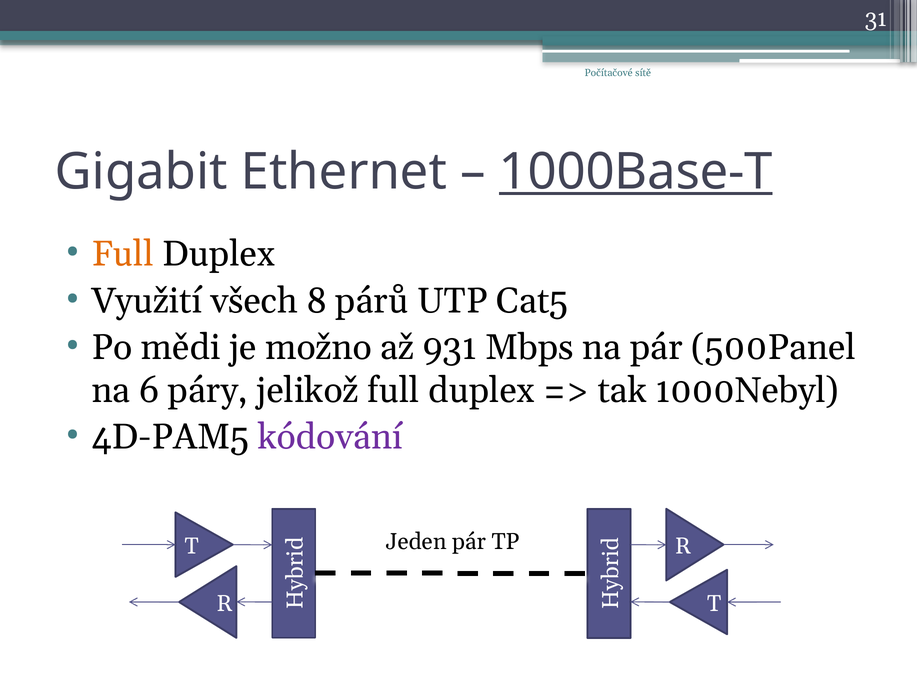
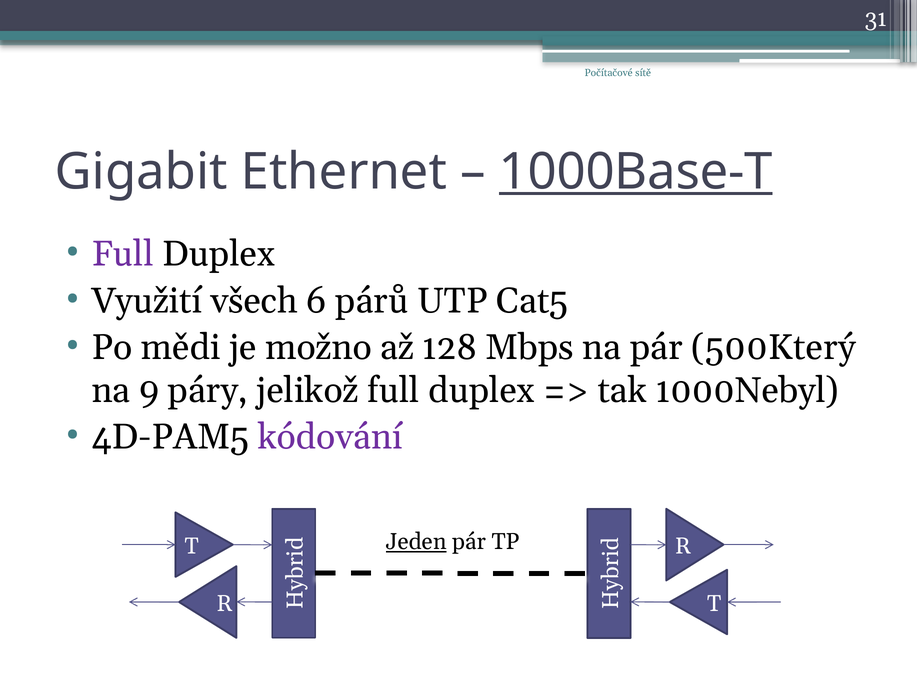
Full at (123, 254) colour: orange -> purple
8: 8 -> 6
931: 931 -> 128
500Panel: 500Panel -> 500Který
6: 6 -> 9
Jeden underline: none -> present
